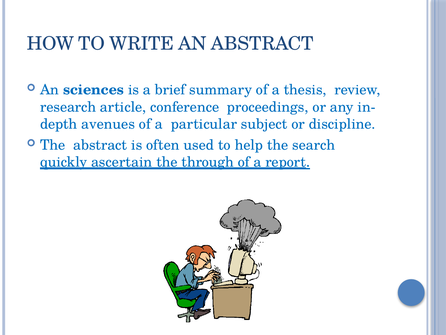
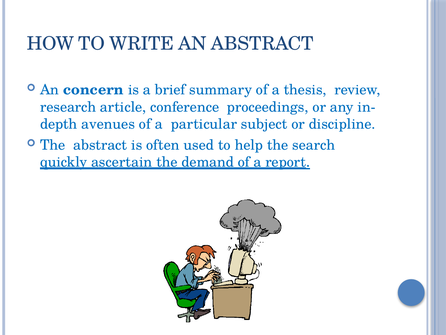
sciences: sciences -> concern
through: through -> demand
